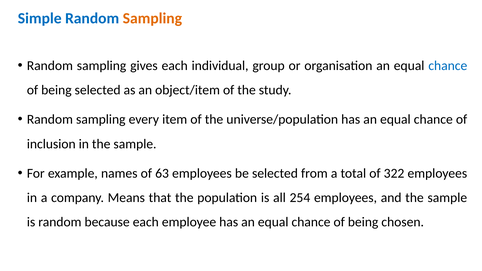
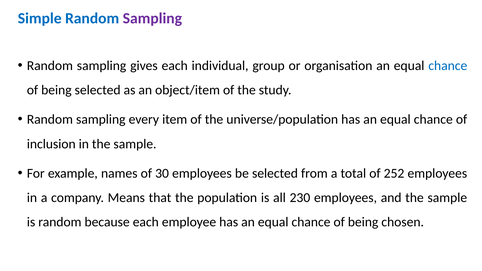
Sampling at (152, 18) colour: orange -> purple
63: 63 -> 30
322: 322 -> 252
254: 254 -> 230
